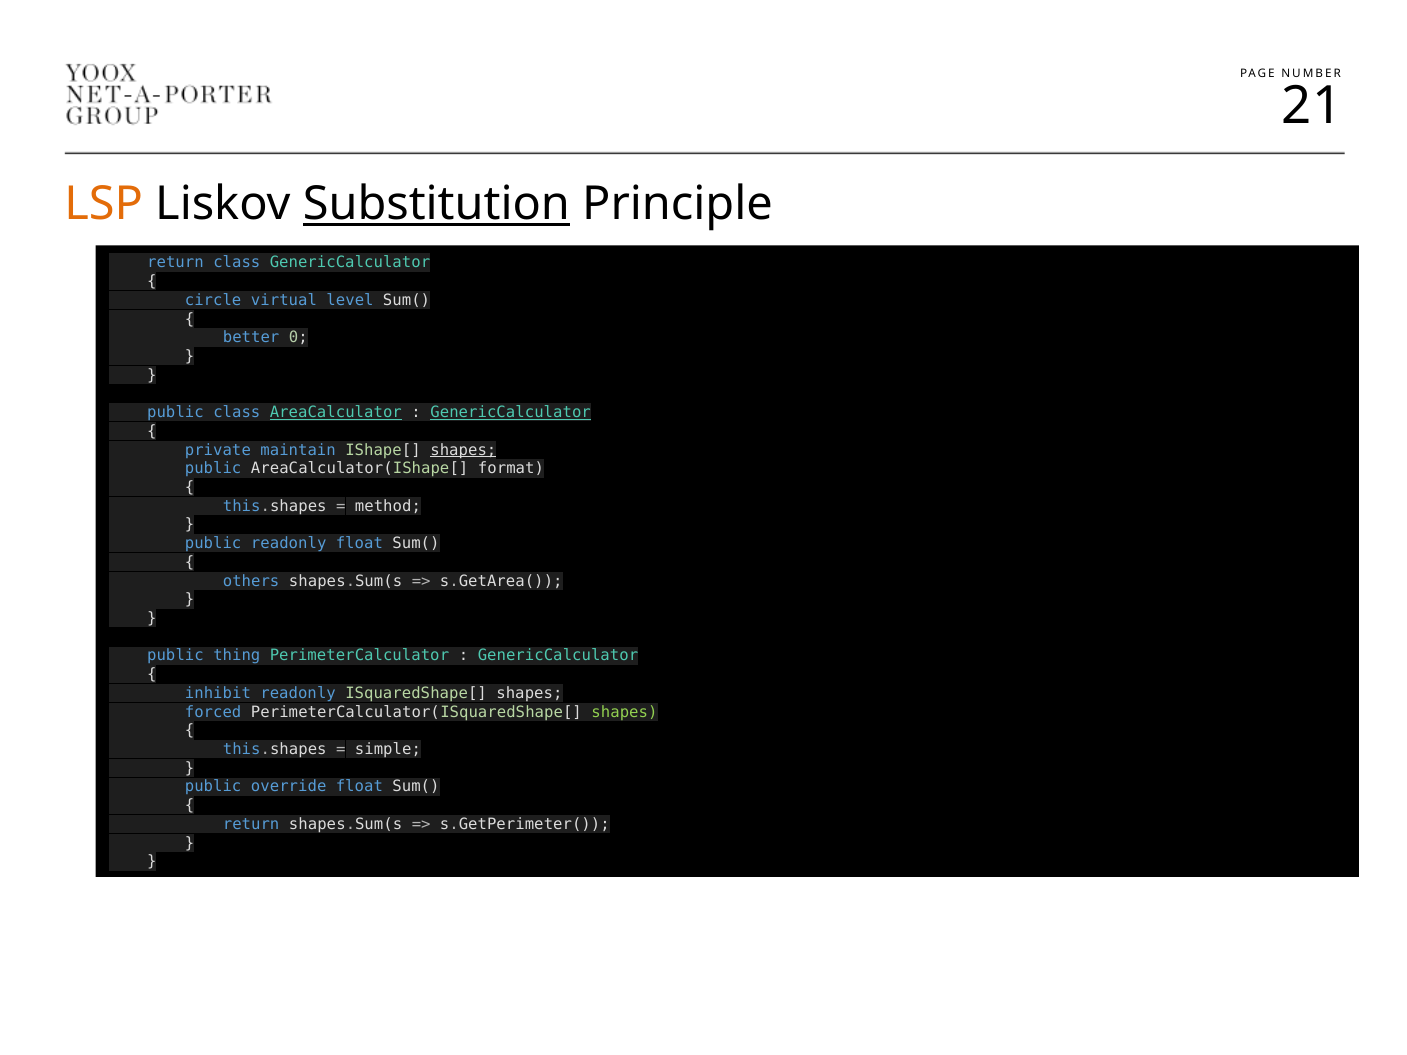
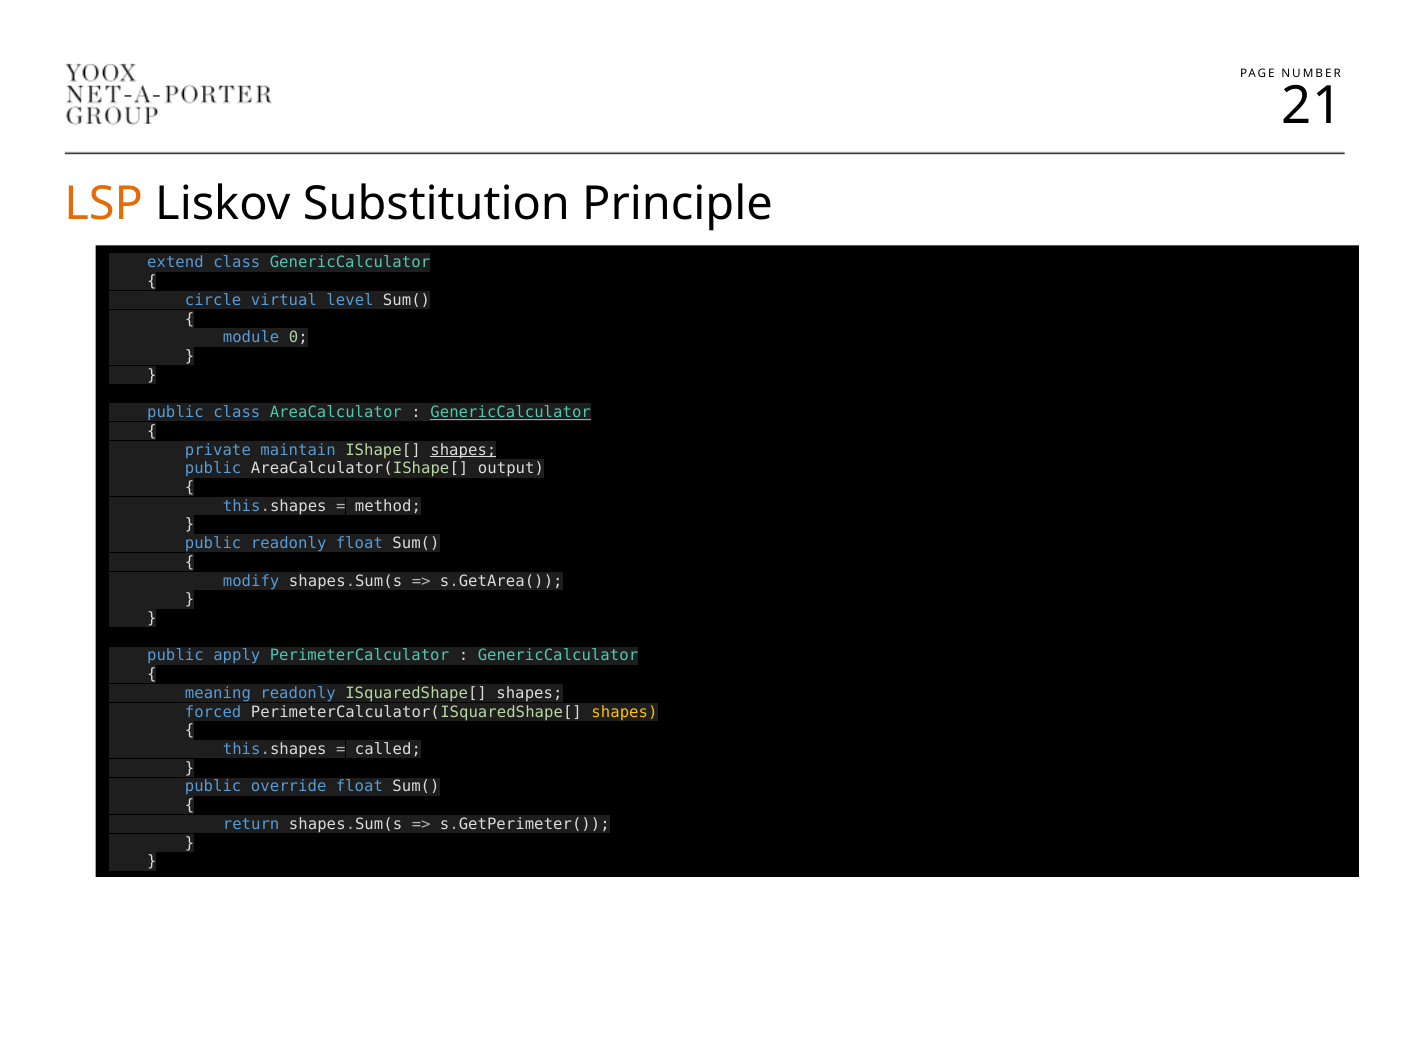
Substitution underline: present -> none
return at (175, 263): return -> extend
better: better -> module
AreaCalculator underline: present -> none
format: format -> output
others: others -> modify
thing: thing -> apply
inhibit: inhibit -> meaning
shapes at (624, 712) colour: light green -> yellow
simple: simple -> called
